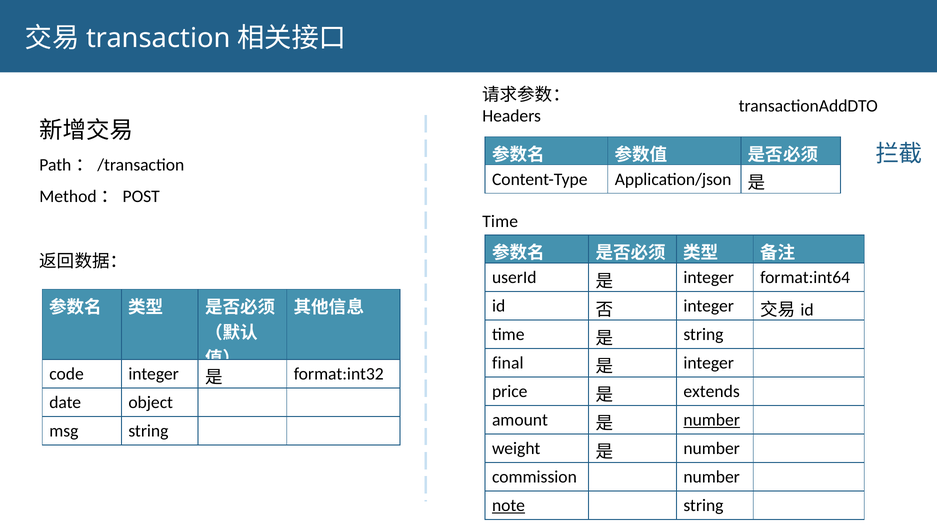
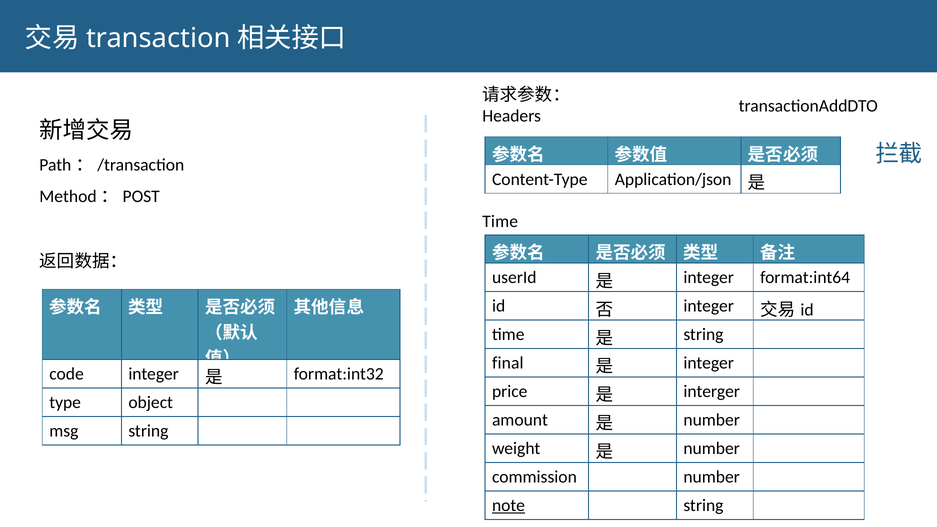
extends: extends -> interger
date: date -> type
number at (712, 420) underline: present -> none
